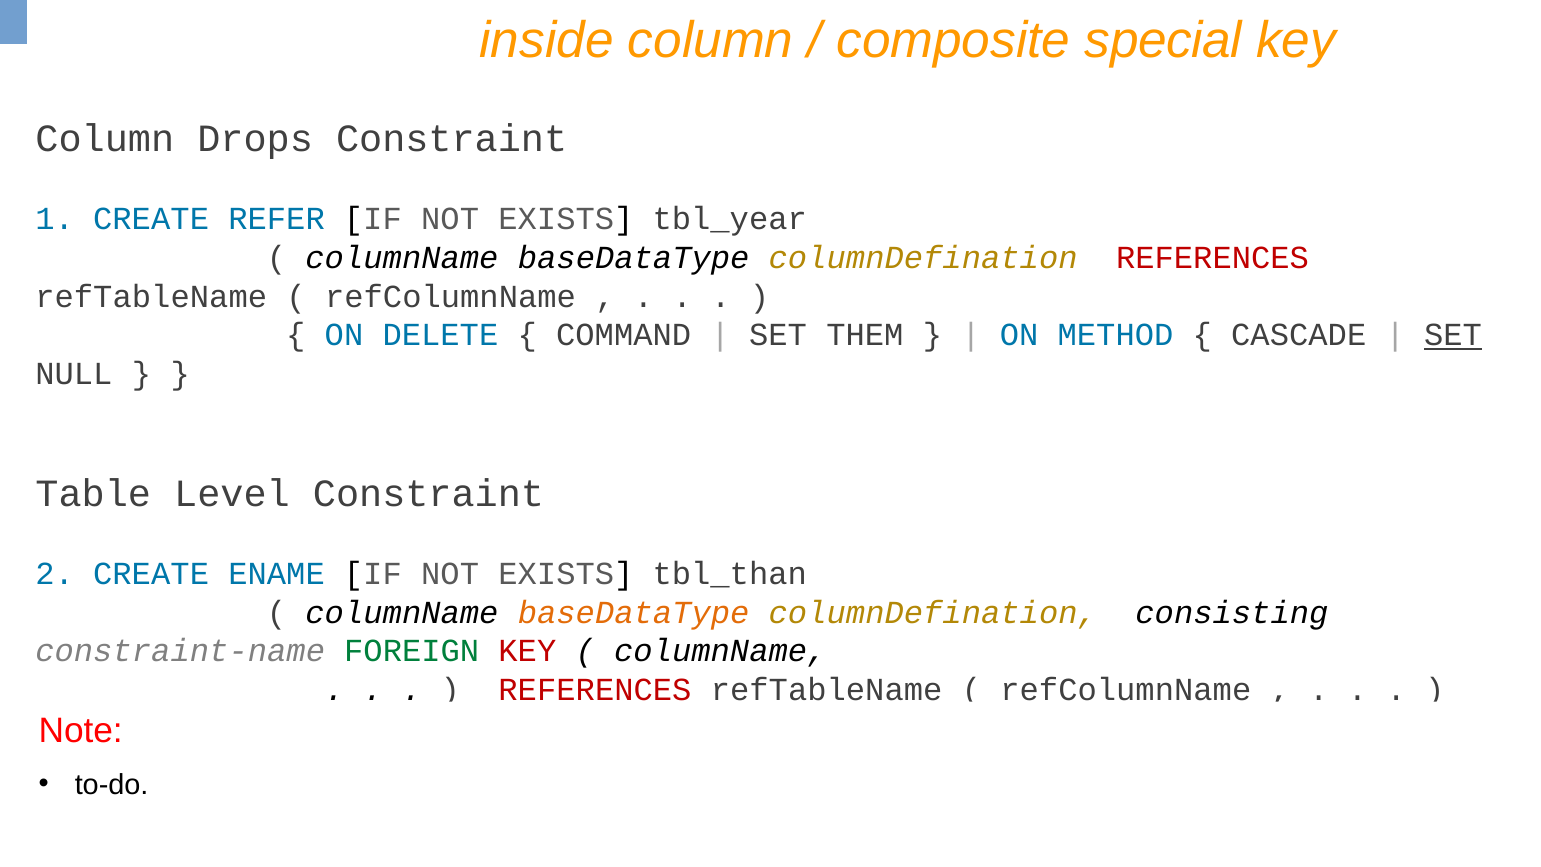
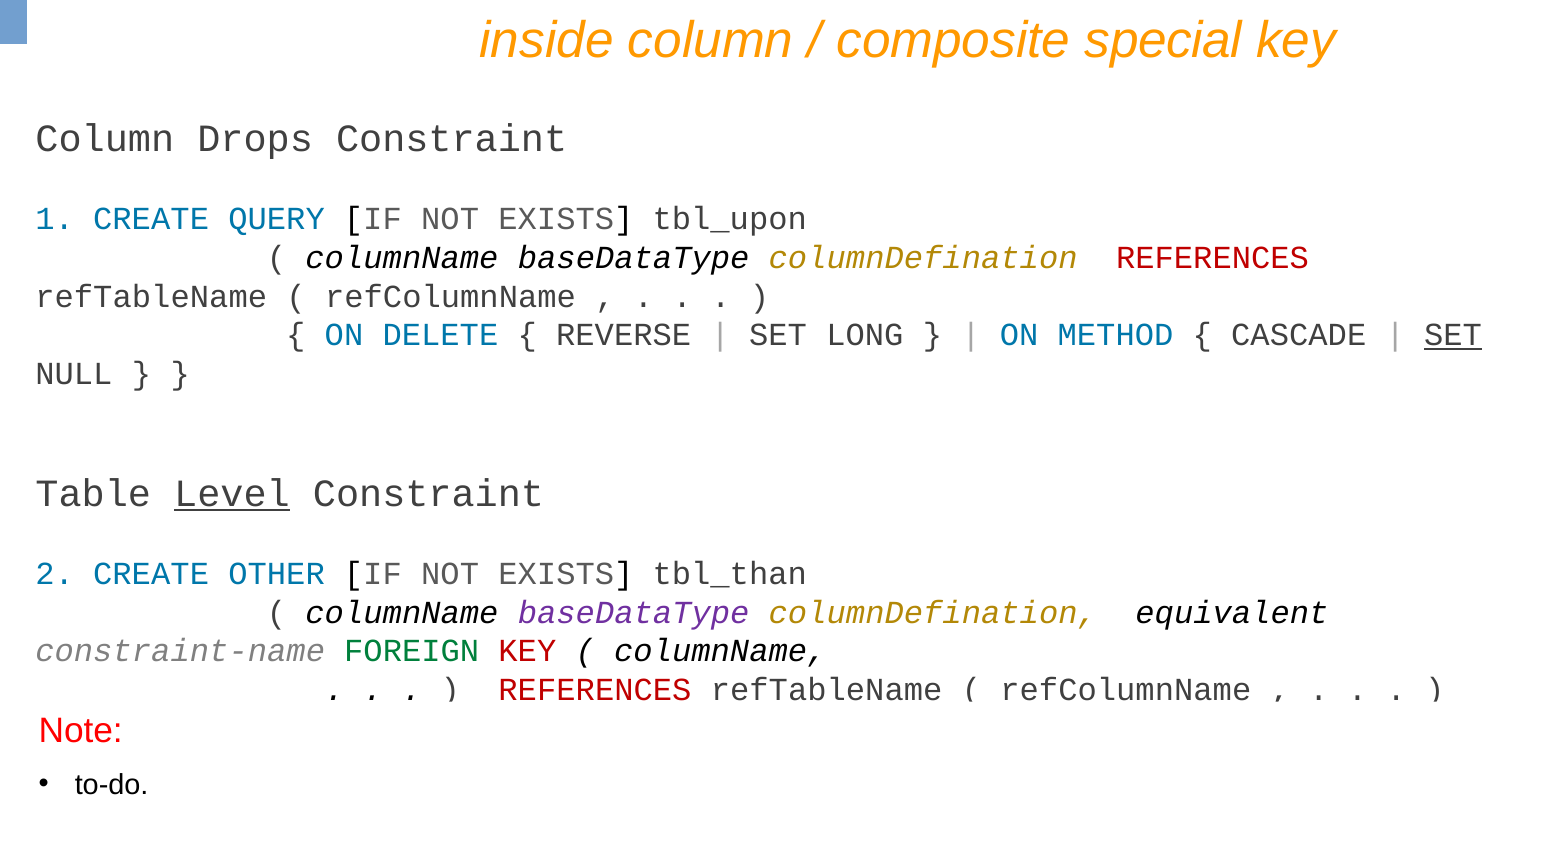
REFER: REFER -> QUERY
tbl_year: tbl_year -> tbl_upon
COMMAND: COMMAND -> REVERSE
THEM: THEM -> LONG
Level underline: none -> present
ENAME: ENAME -> OTHER
baseDataType at (634, 612) colour: orange -> purple
consisting: consisting -> equivalent
